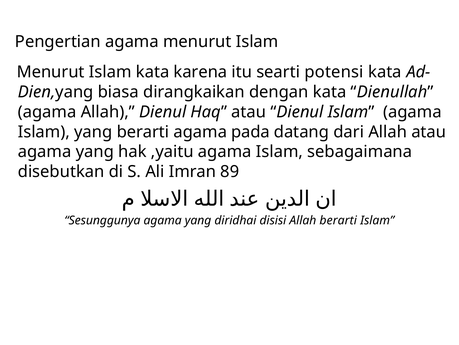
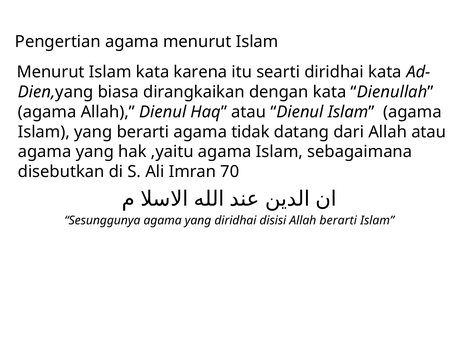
searti potensi: potensi -> diridhai
pada: pada -> tidak
89: 89 -> 70
